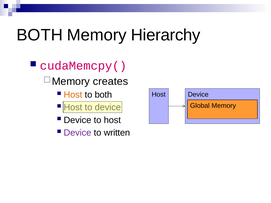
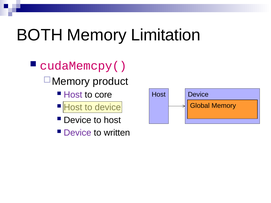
Hierarchy: Hierarchy -> Limitation
creates: creates -> product
Host at (73, 95) colour: orange -> purple
to both: both -> core
